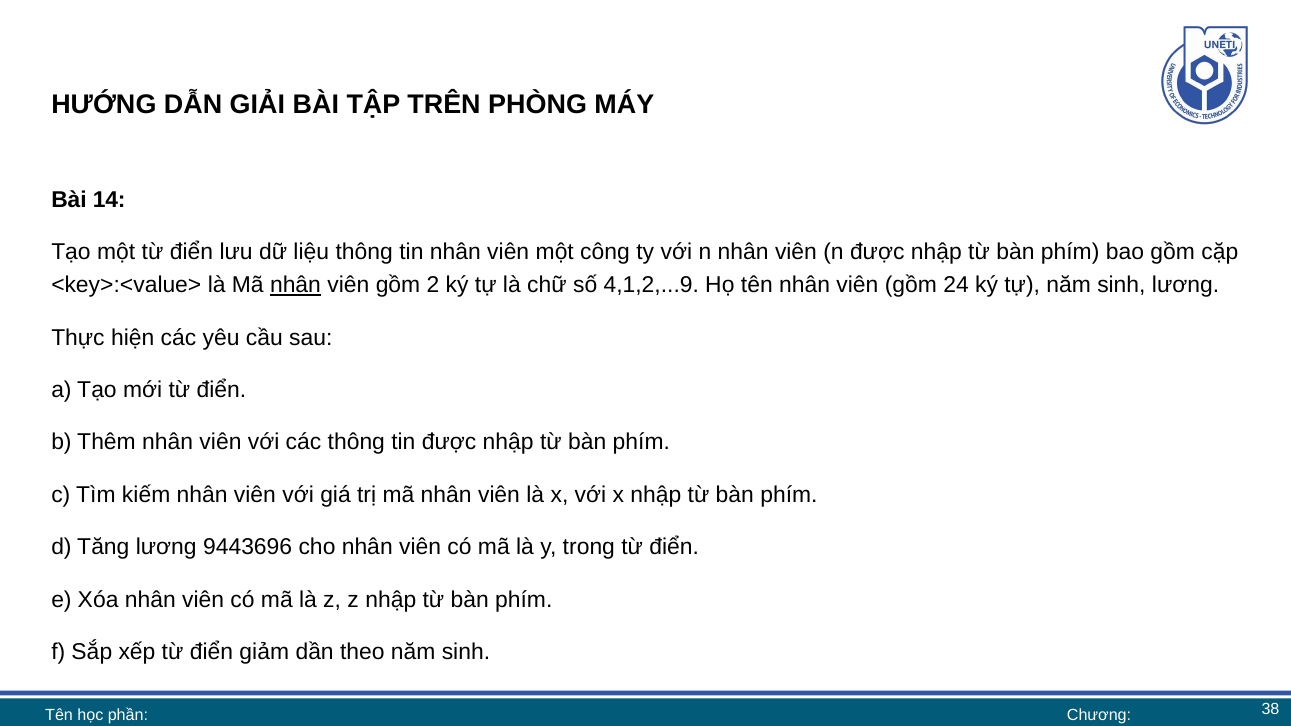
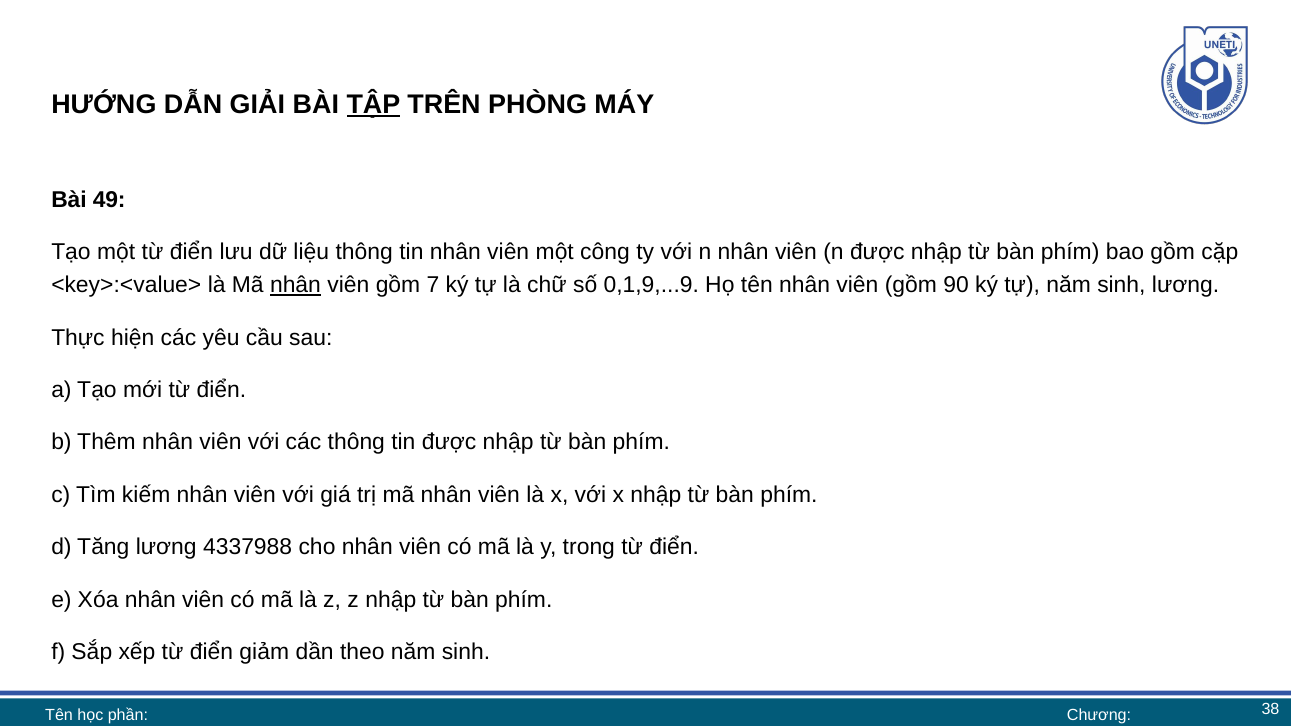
TẬP underline: none -> present
14: 14 -> 49
2: 2 -> 7
4,1,2,...9: 4,1,2,...9 -> 0,1,9,...9
24: 24 -> 90
9443696: 9443696 -> 4337988
